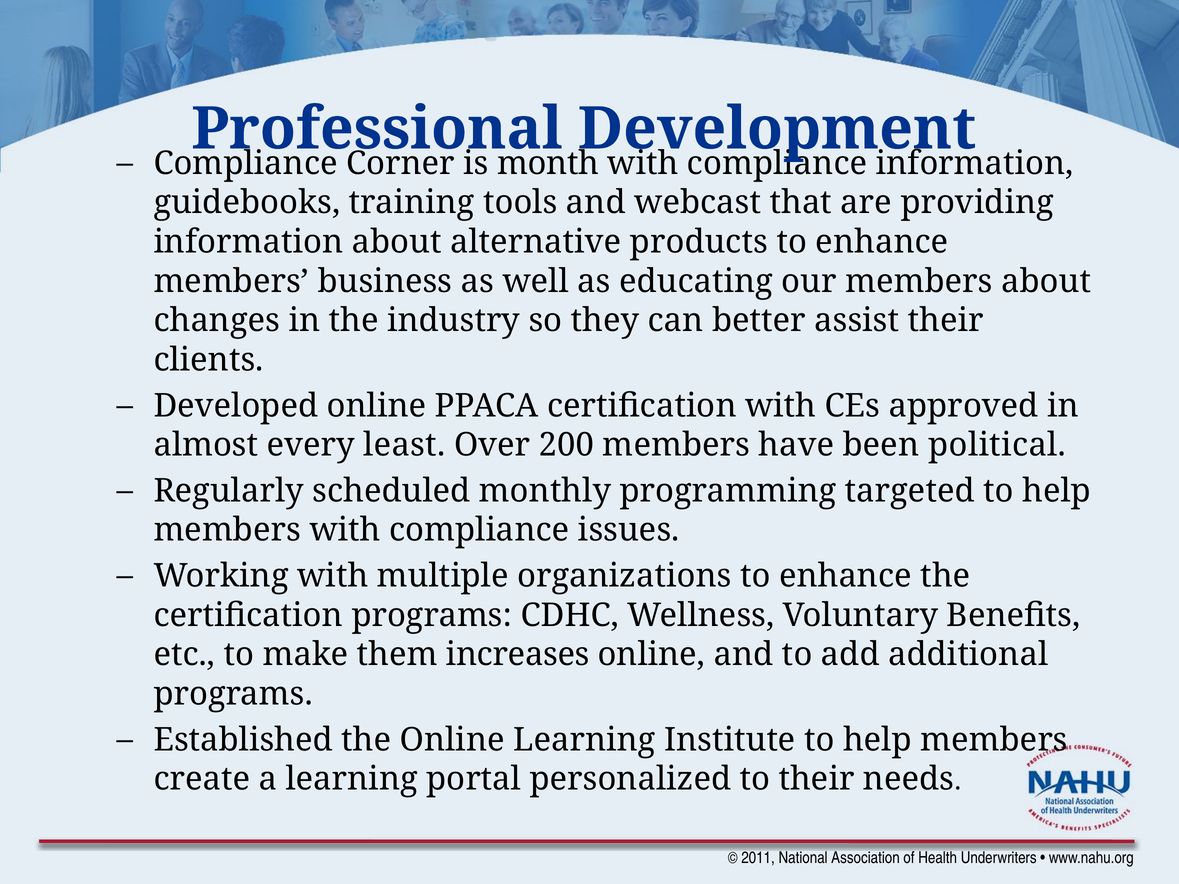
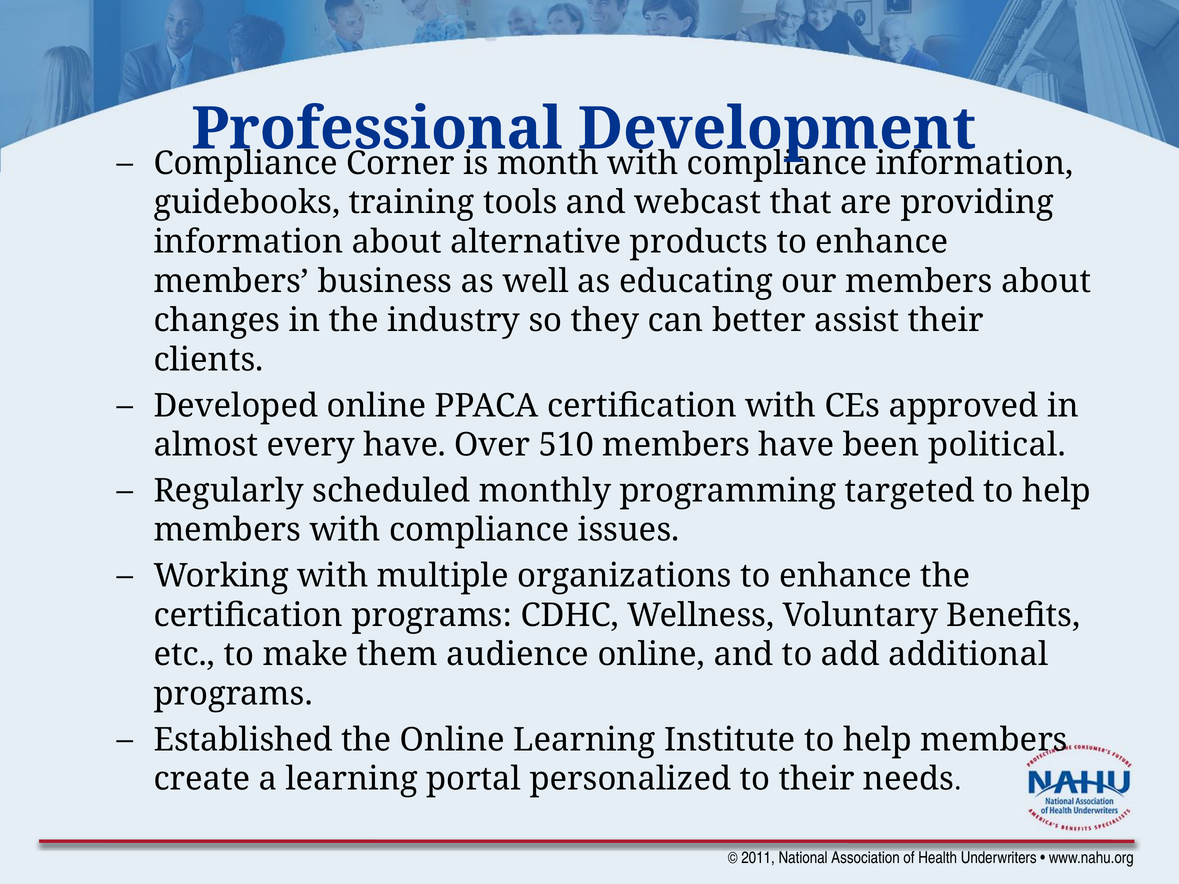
every least: least -> have
200: 200 -> 510
increases: increases -> audience
